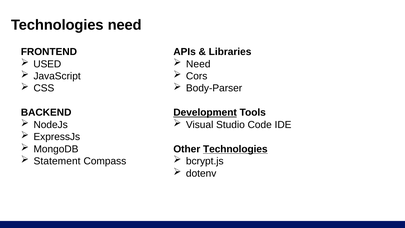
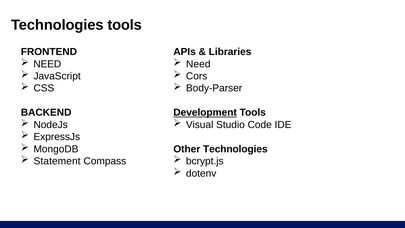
Technologies need: need -> tools
USED at (47, 64): USED -> NEED
Technologies at (235, 149) underline: present -> none
